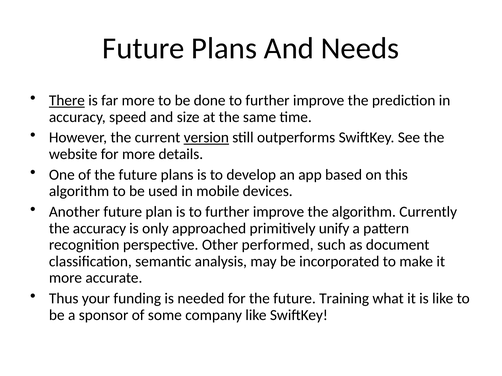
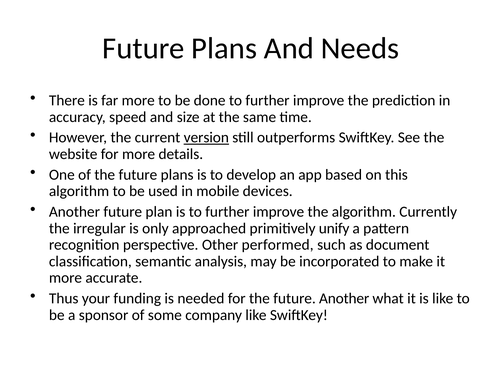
There underline: present -> none
the accuracy: accuracy -> irregular
future Training: Training -> Another
